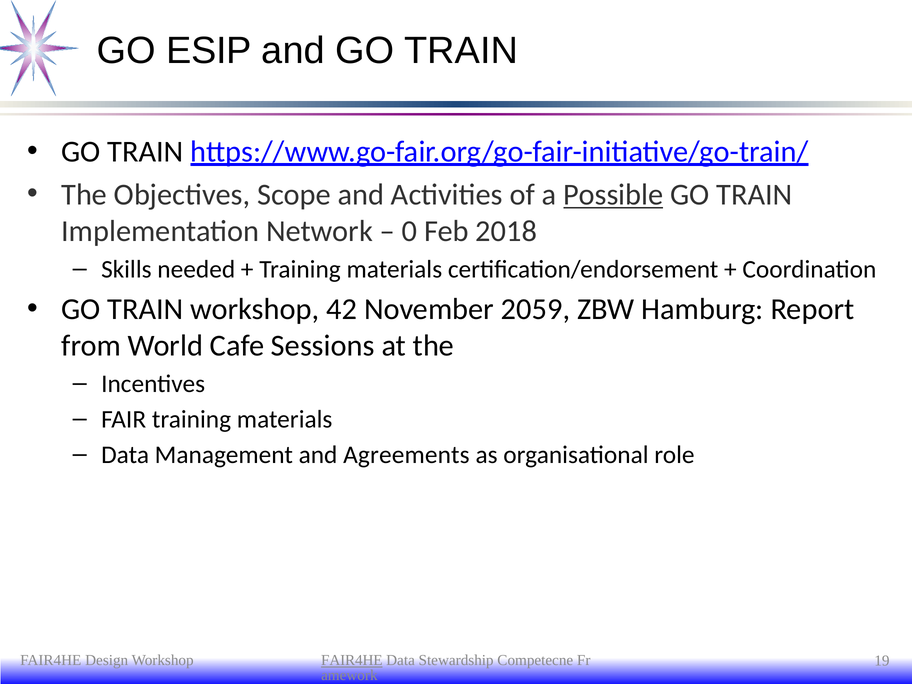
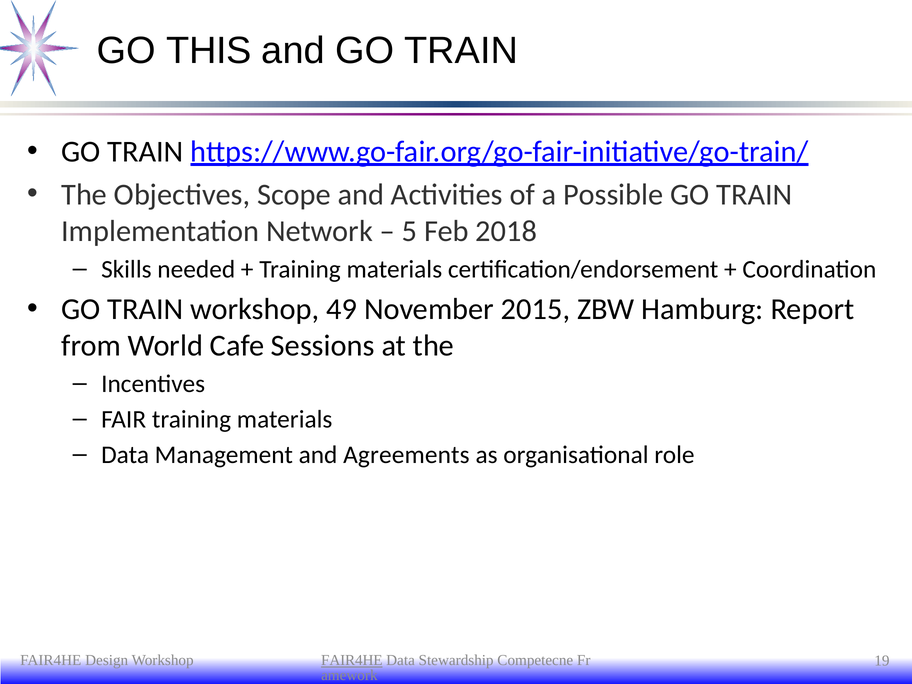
ESIP: ESIP -> THIS
Possible underline: present -> none
0: 0 -> 5
42: 42 -> 49
2059: 2059 -> 2015
